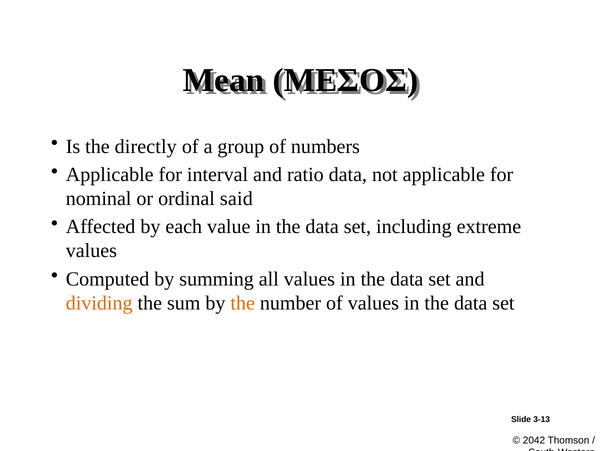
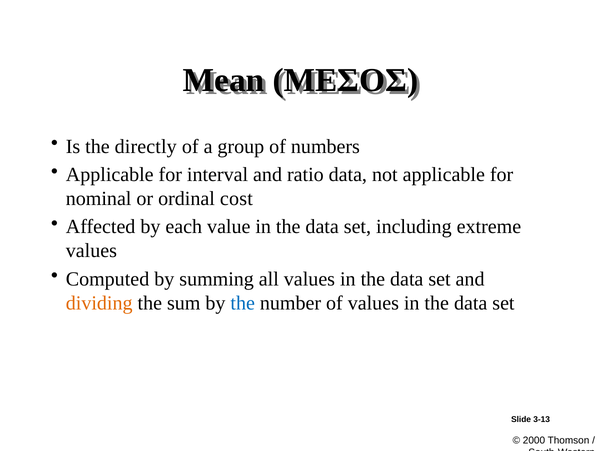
said: said -> cost
the at (243, 303) colour: orange -> blue
2042: 2042 -> 2000
